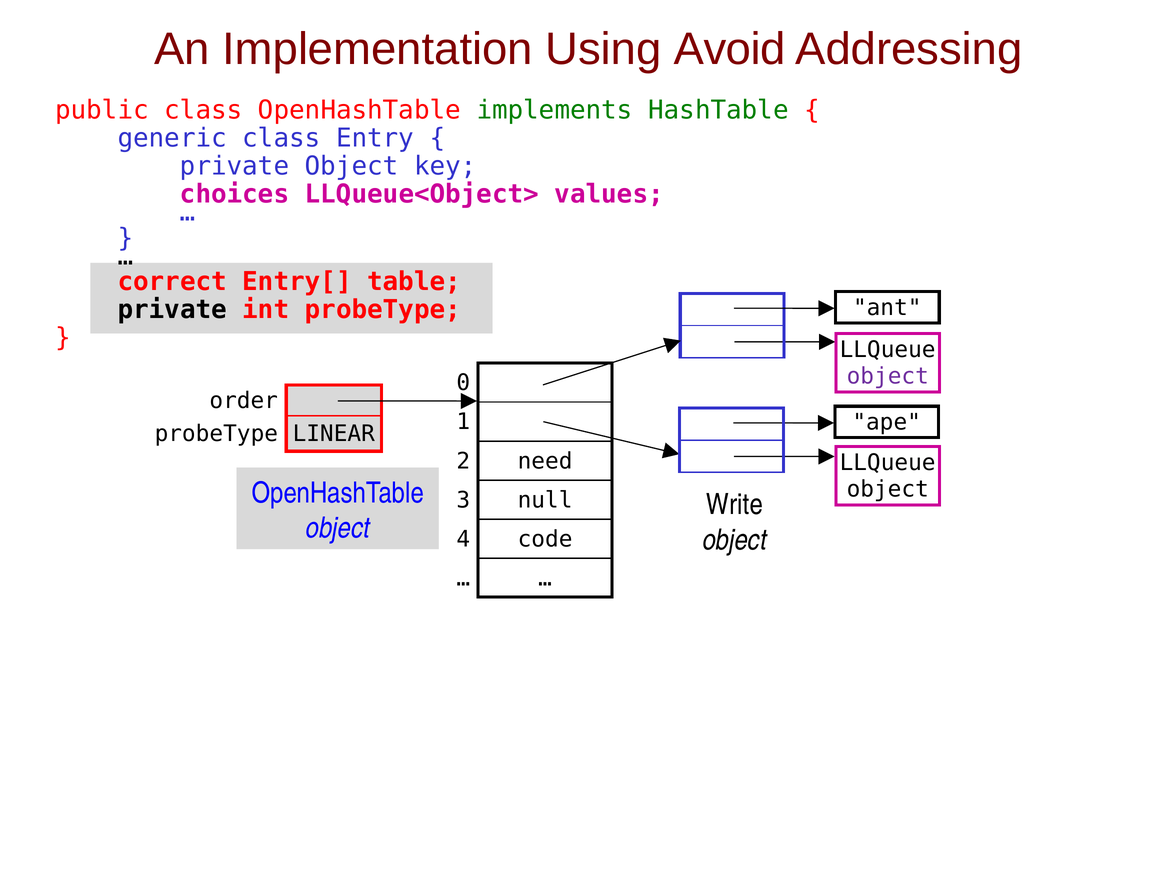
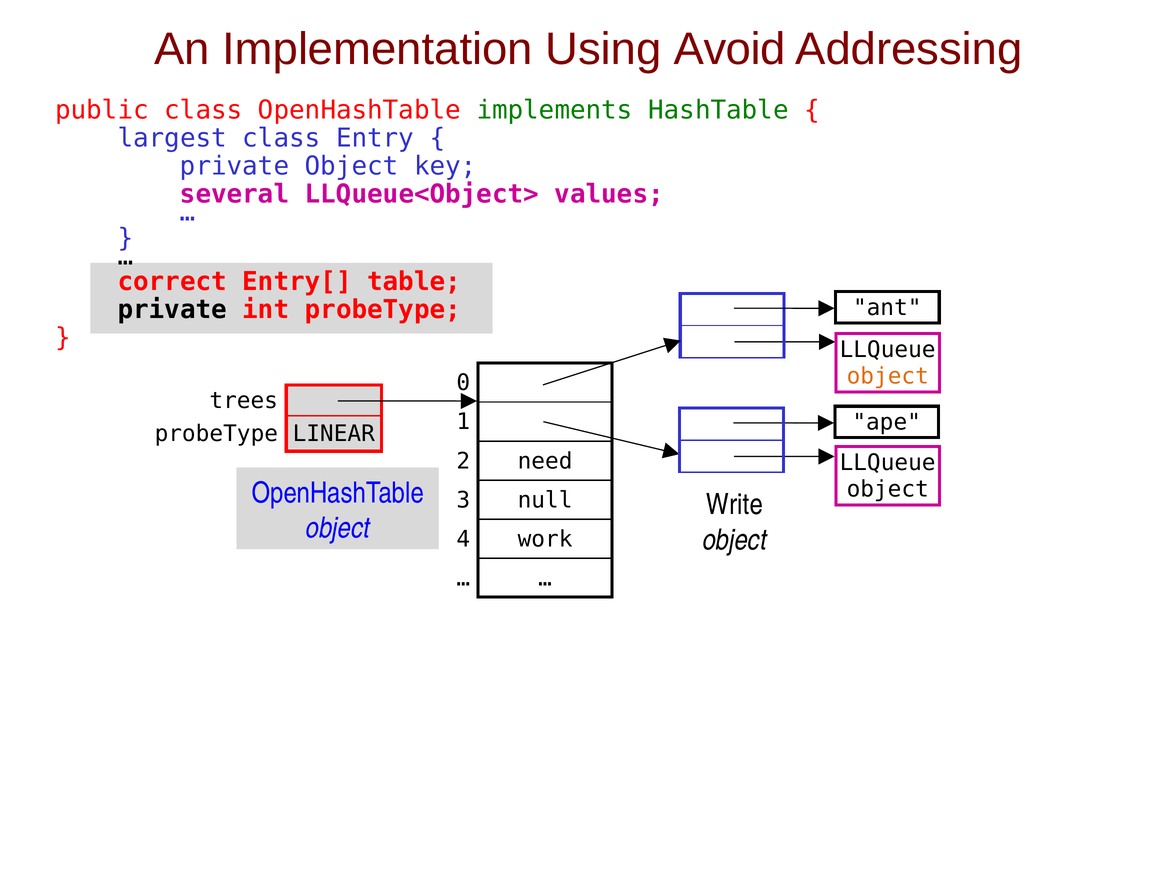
generic: generic -> largest
choices: choices -> several
object at (888, 376) colour: purple -> orange
order: order -> trees
code: code -> work
